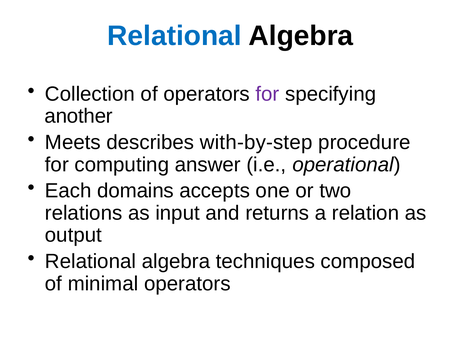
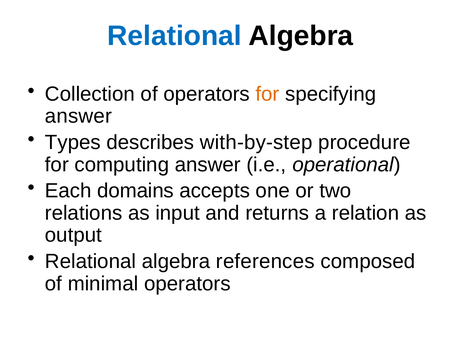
for at (268, 94) colour: purple -> orange
another at (79, 116): another -> answer
Meets: Meets -> Types
techniques: techniques -> references
